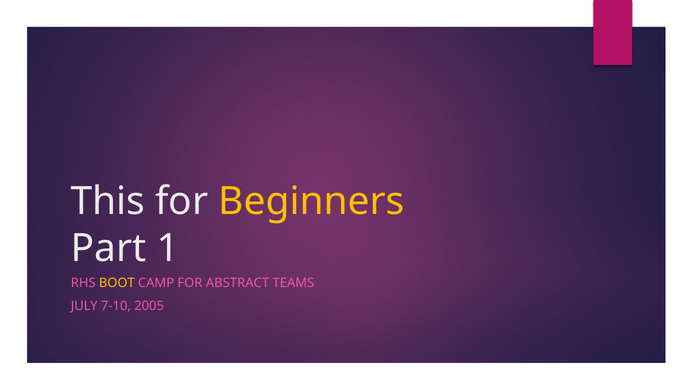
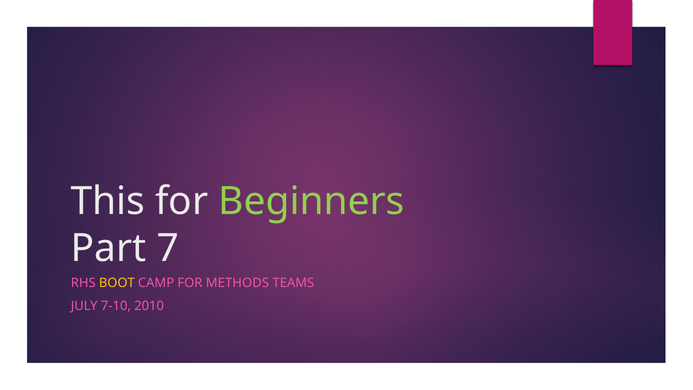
Beginners colour: yellow -> light green
1: 1 -> 7
ABSTRACT: ABSTRACT -> METHODS
2005: 2005 -> 2010
